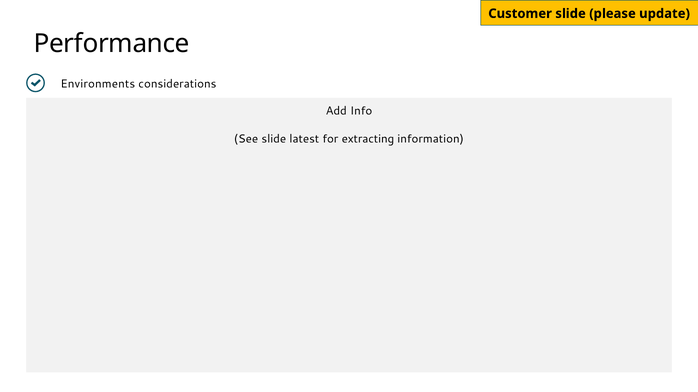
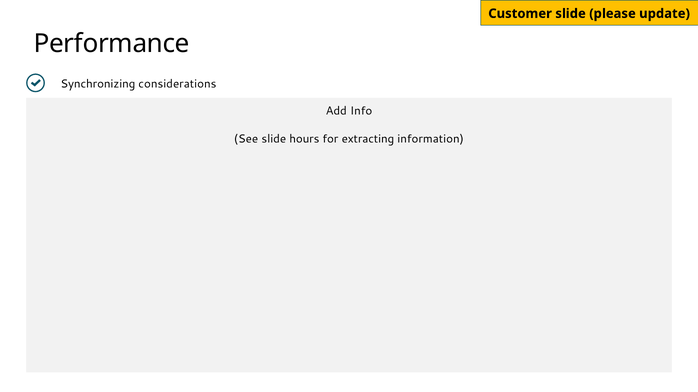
Environments: Environments -> Synchronizing
latest: latest -> hours
